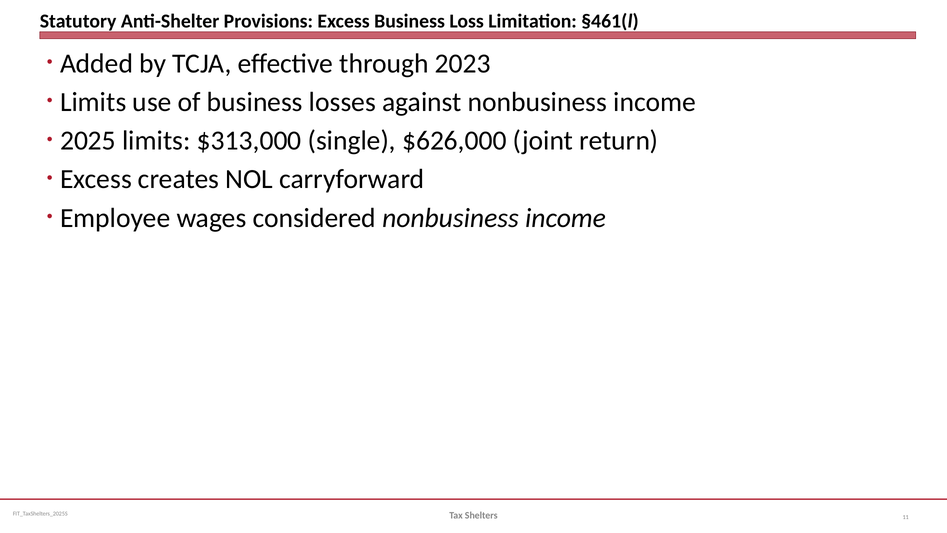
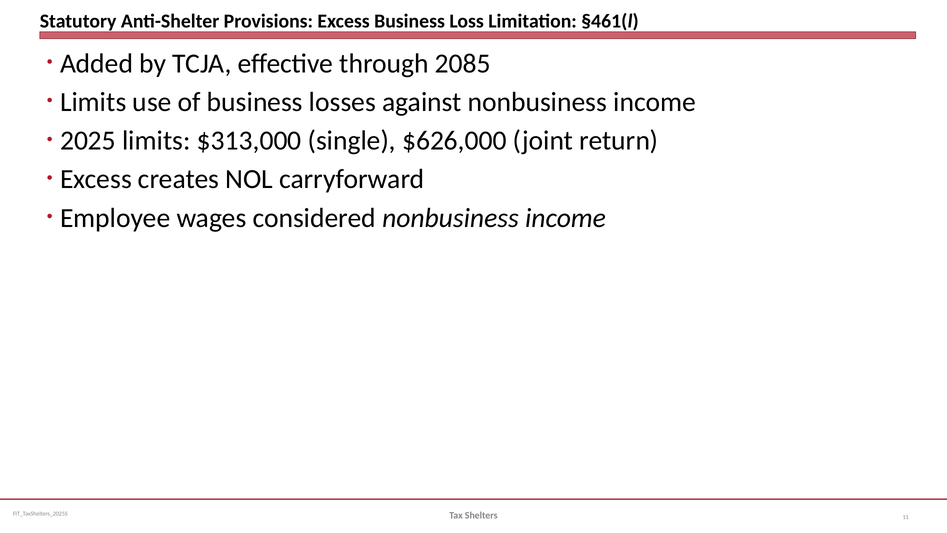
2023: 2023 -> 2085
